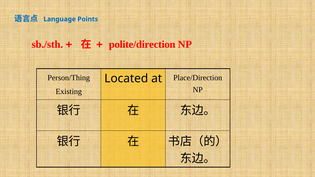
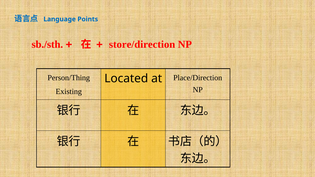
polite/direction: polite/direction -> store/direction
